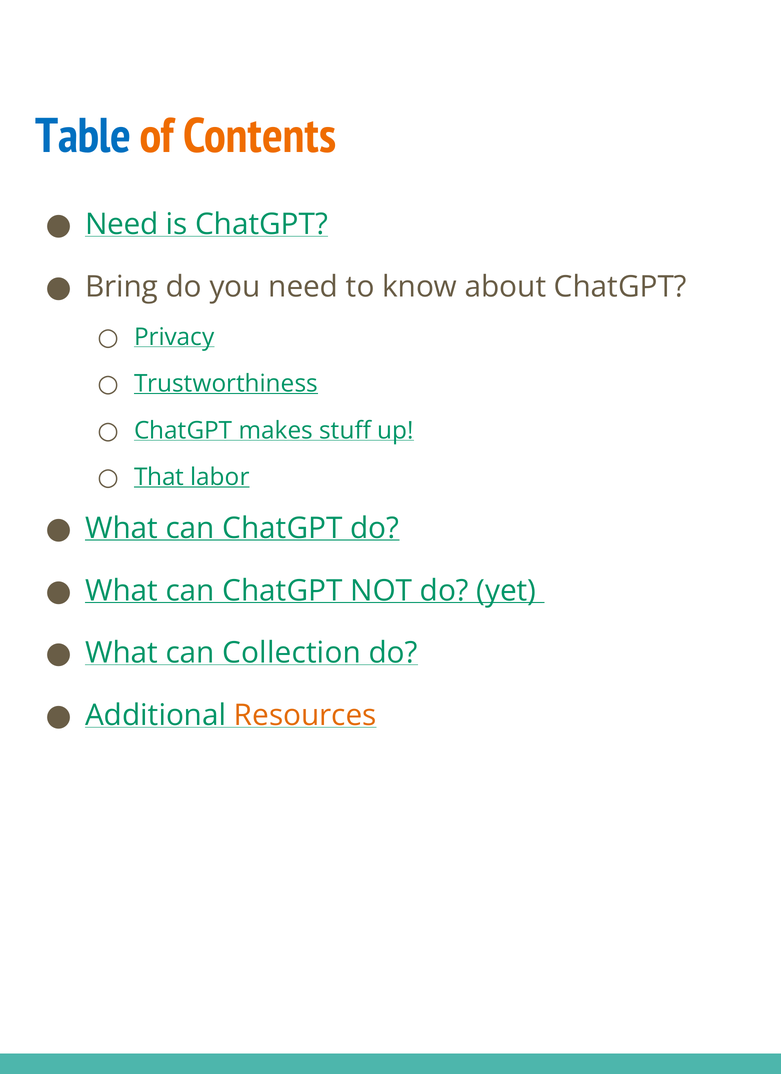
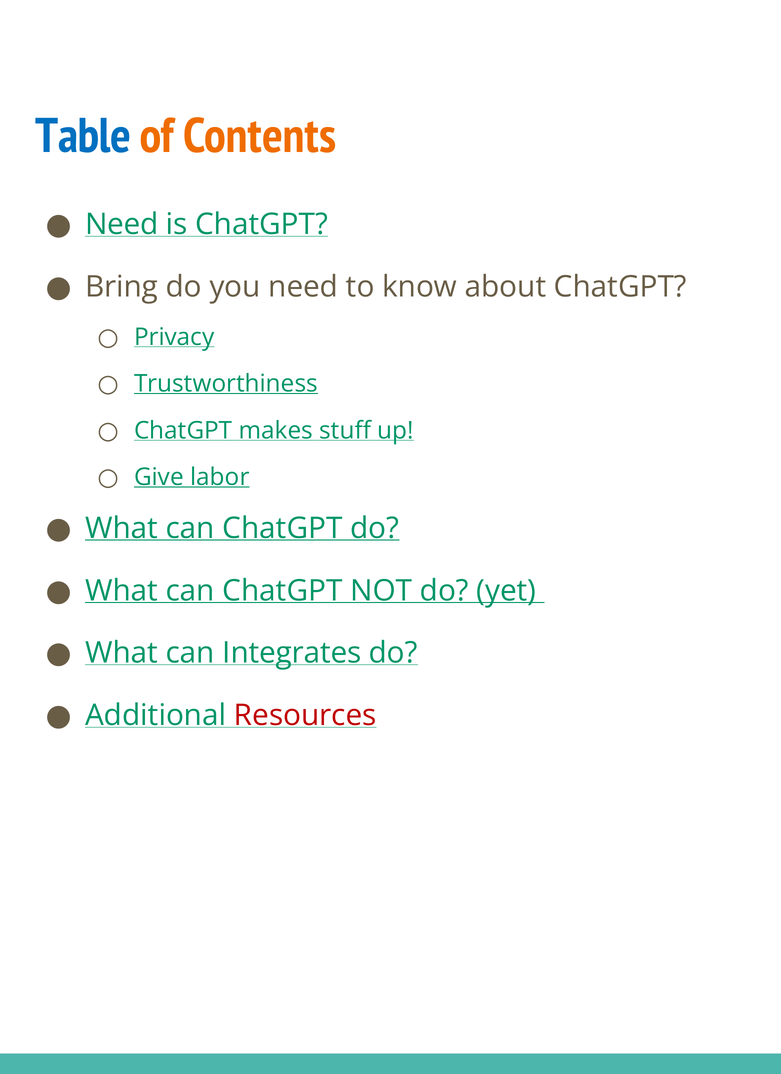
That: That -> Give
Collection: Collection -> Integrates
Resources colour: orange -> red
